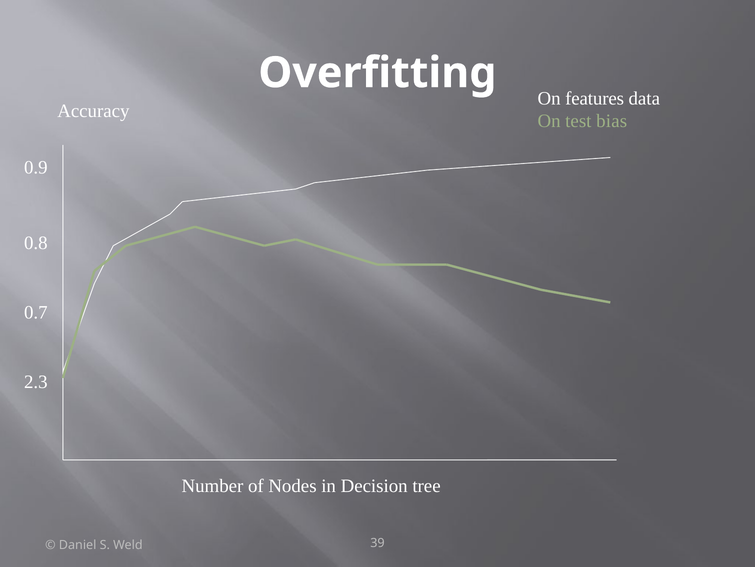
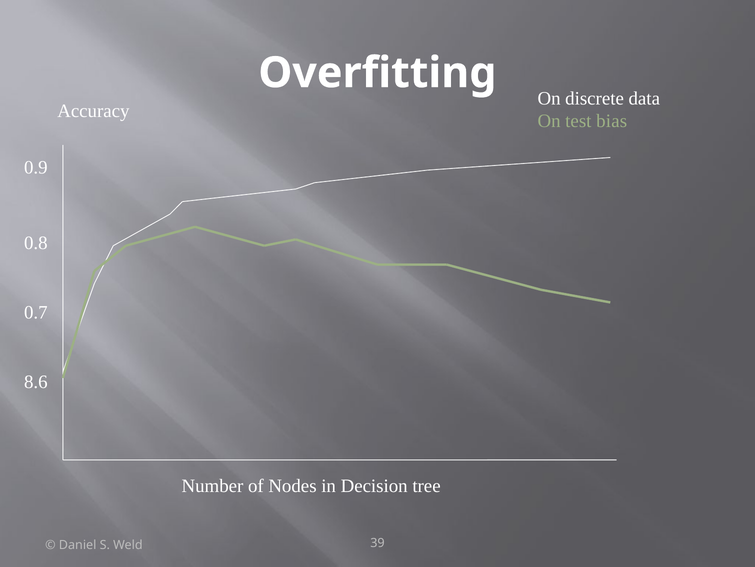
features: features -> discrete
2.3: 2.3 -> 8.6
